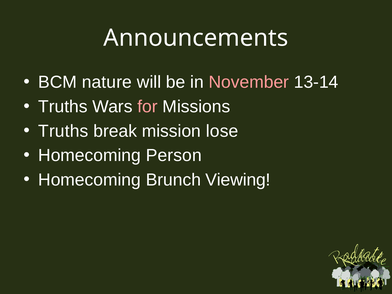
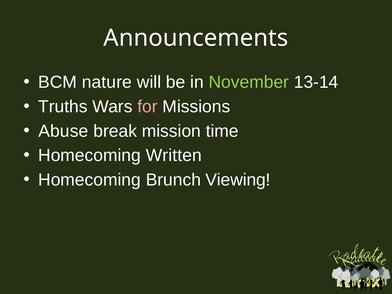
November colour: pink -> light green
Truths at (63, 131): Truths -> Abuse
lose: lose -> time
Person: Person -> Written
